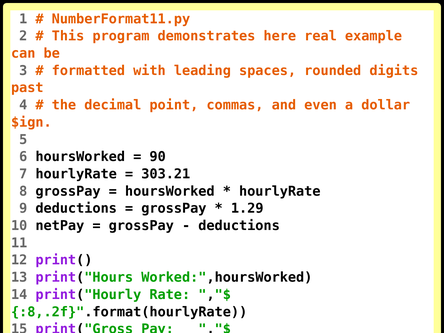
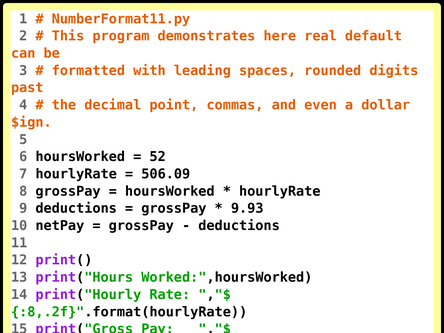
example: example -> default
90: 90 -> 52
303.21: 303.21 -> 506.09
1.29: 1.29 -> 9.93
